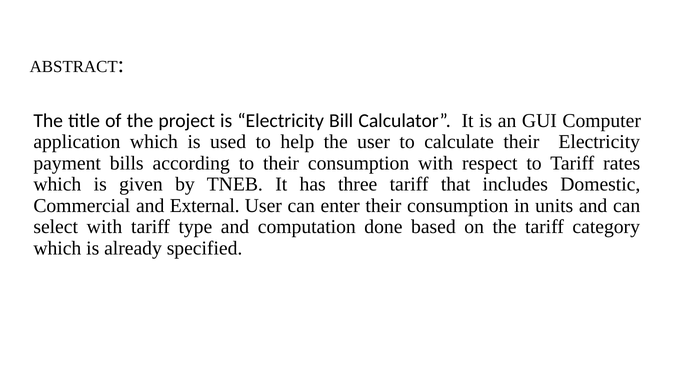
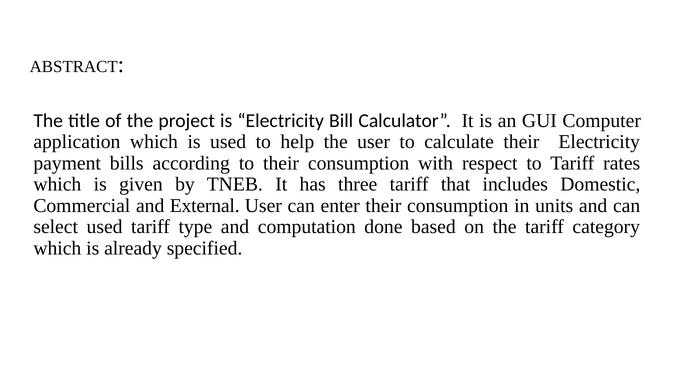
select with: with -> used
